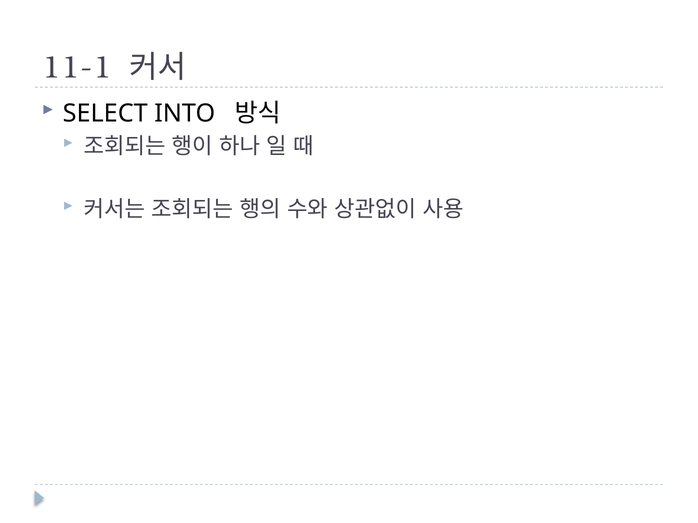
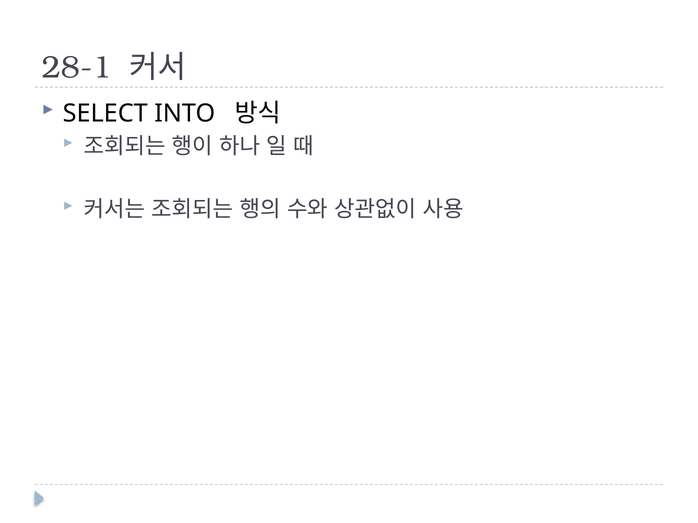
11-1: 11-1 -> 28-1
